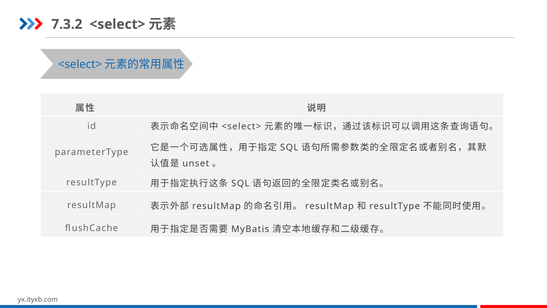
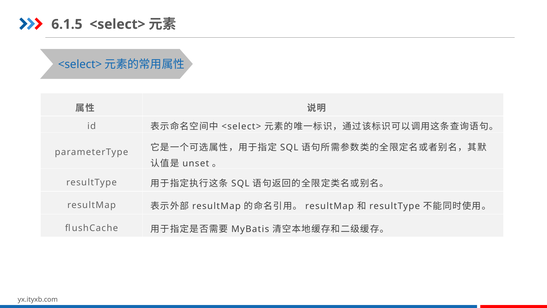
7.3.2: 7.3.2 -> 6.1.5
